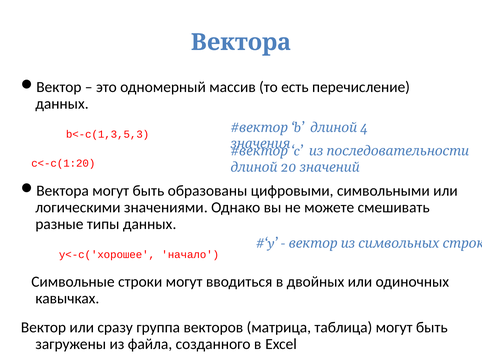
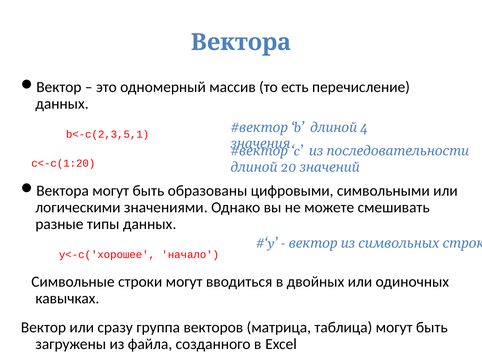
b<-c(1,3,5,3: b<-c(1,3,5,3 -> b<-c(2,3,5,1
